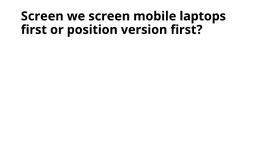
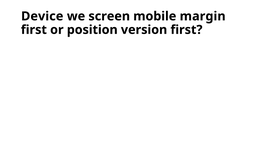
Screen at (42, 16): Screen -> Device
laptops: laptops -> margin
